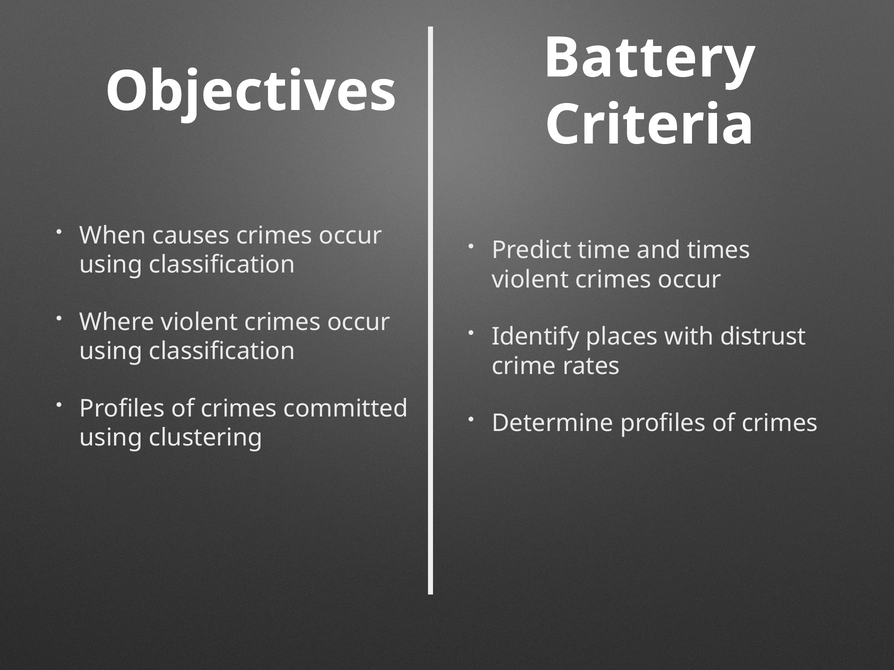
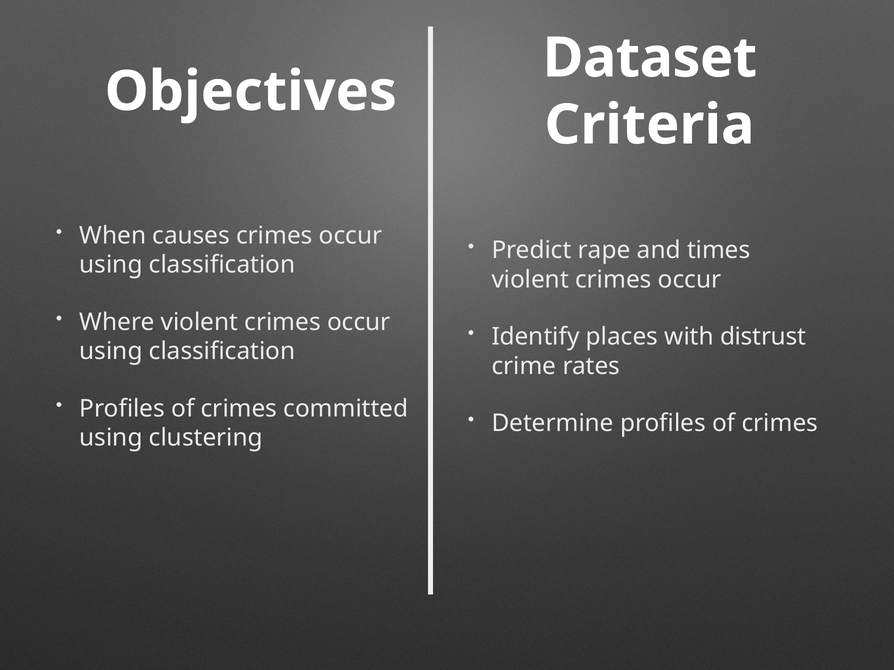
Battery: Battery -> Dataset
time: time -> rape
